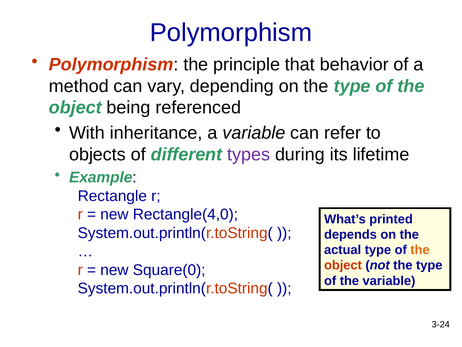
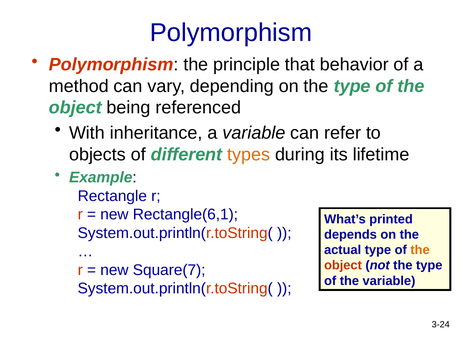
types colour: purple -> orange
Rectangle(4,0: Rectangle(4,0 -> Rectangle(6,1
Square(0: Square(0 -> Square(7
